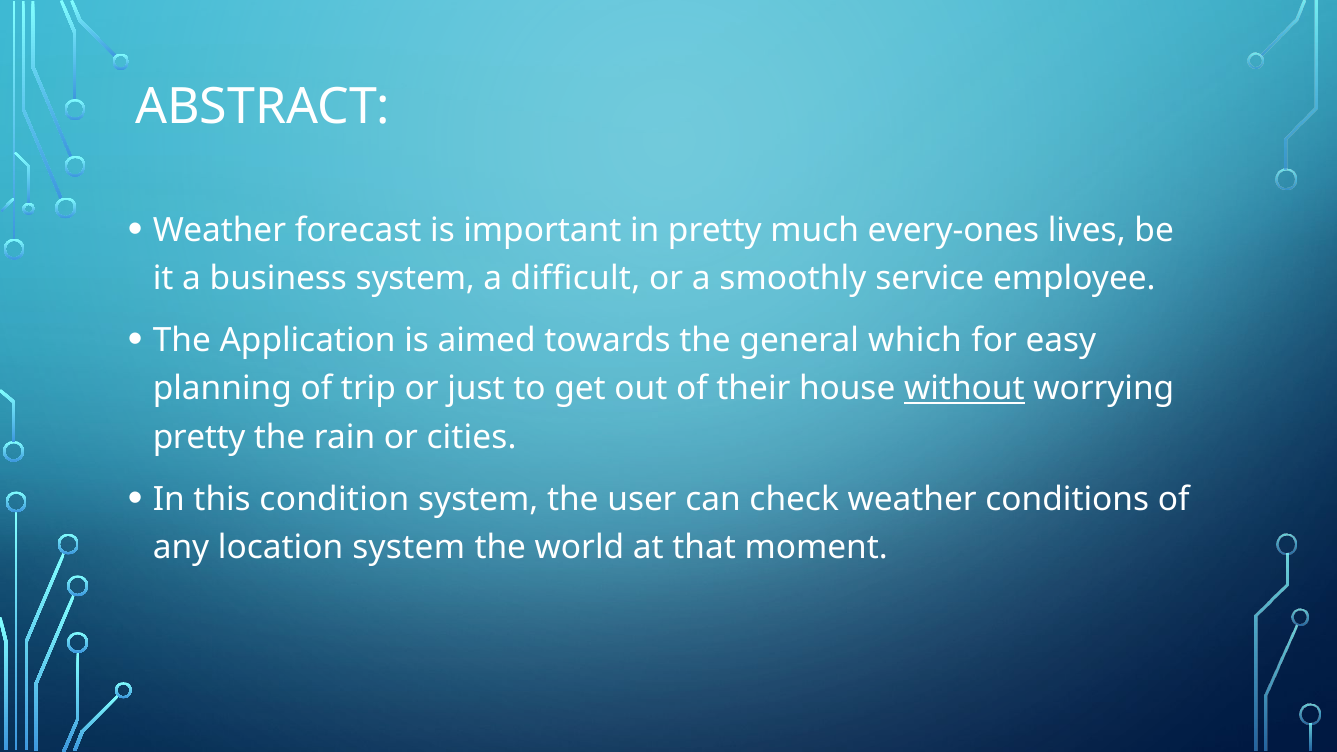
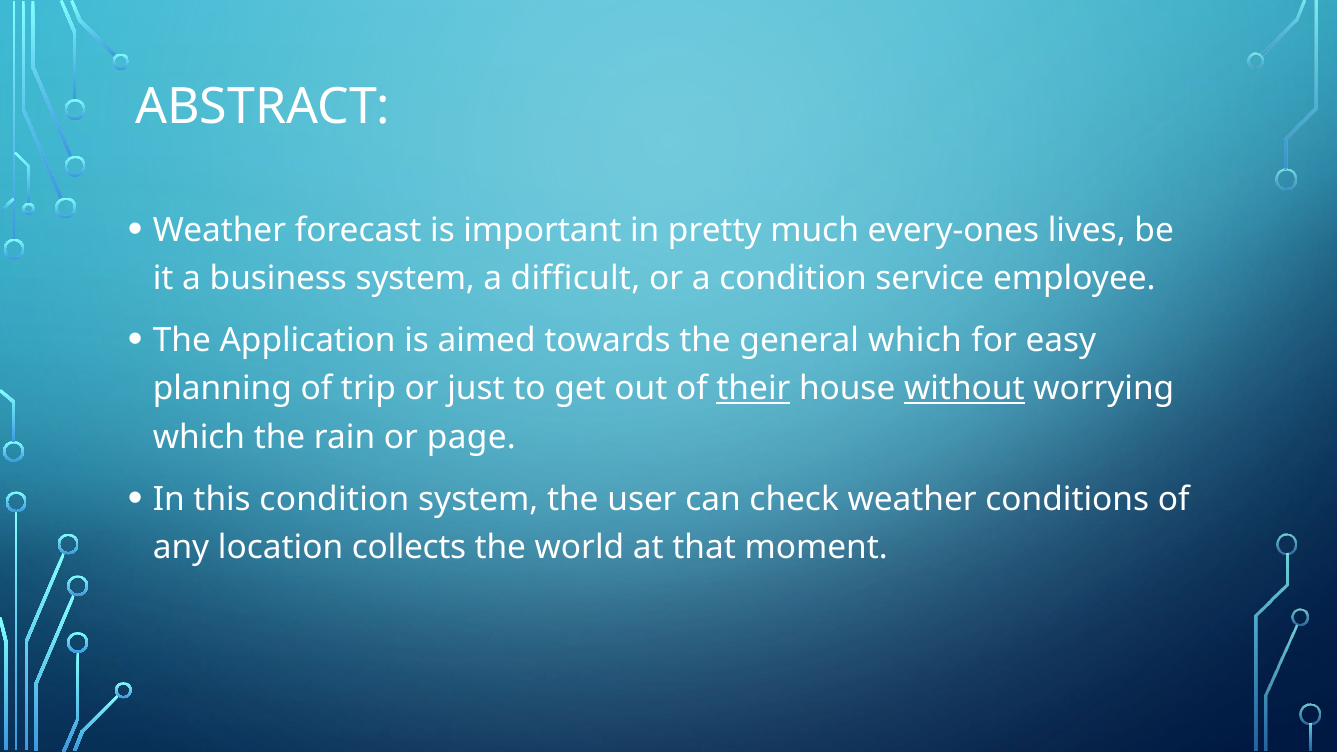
a smoothly: smoothly -> condition
their underline: none -> present
pretty at (199, 437): pretty -> which
cities: cities -> page
location system: system -> collects
